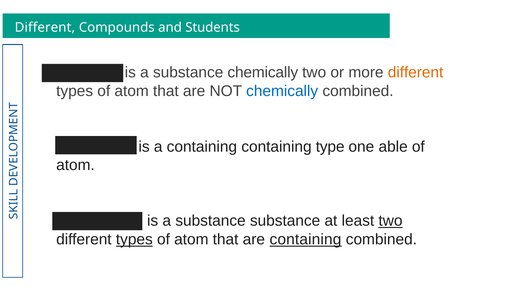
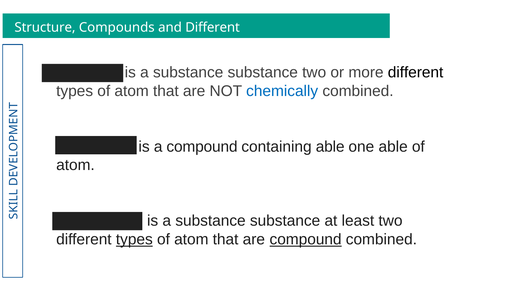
Different at (45, 28): Different -> Structure
and Students: Students -> Different
chemically at (263, 72): chemically -> substance
different at (416, 72) colour: orange -> black
is a containing: containing -> compound
containing type: type -> able
two at (391, 221) underline: present -> none
are containing: containing -> compound
